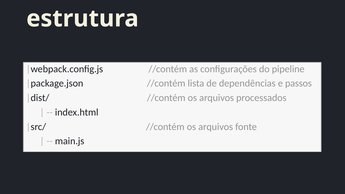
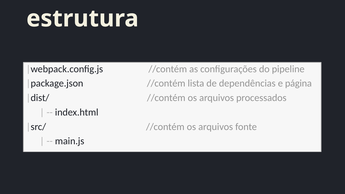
passos: passos -> página
